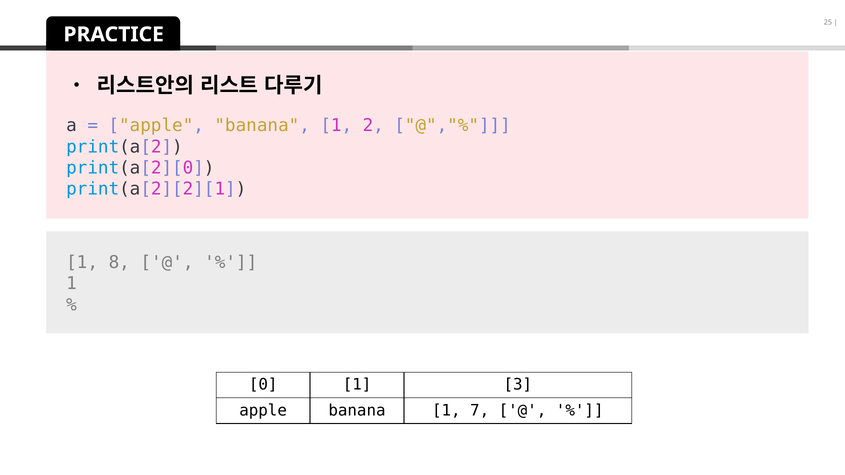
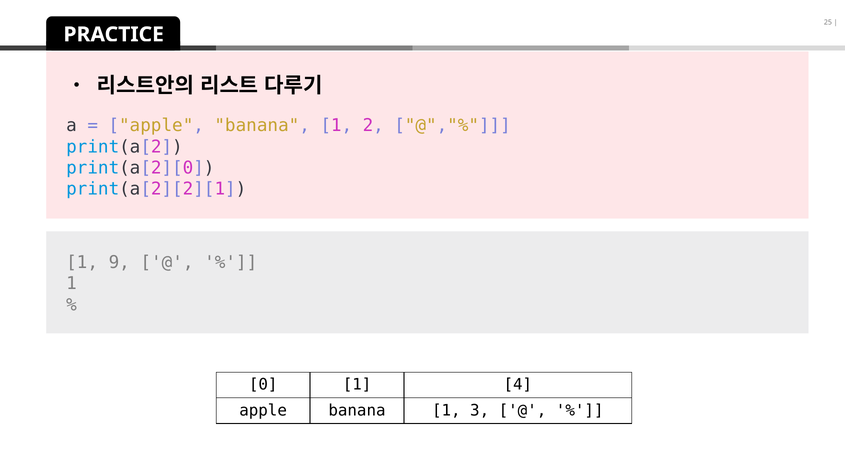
8: 8 -> 9
3: 3 -> 4
7: 7 -> 3
